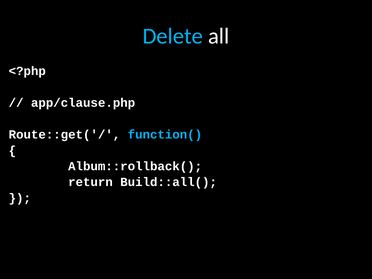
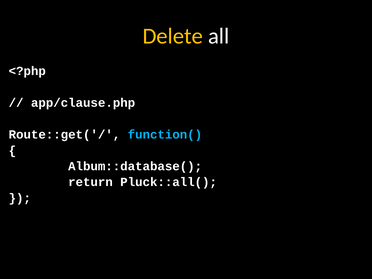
Delete colour: light blue -> yellow
Album::rollback(: Album::rollback( -> Album::database(
Build::all(: Build::all( -> Pluck::all(
